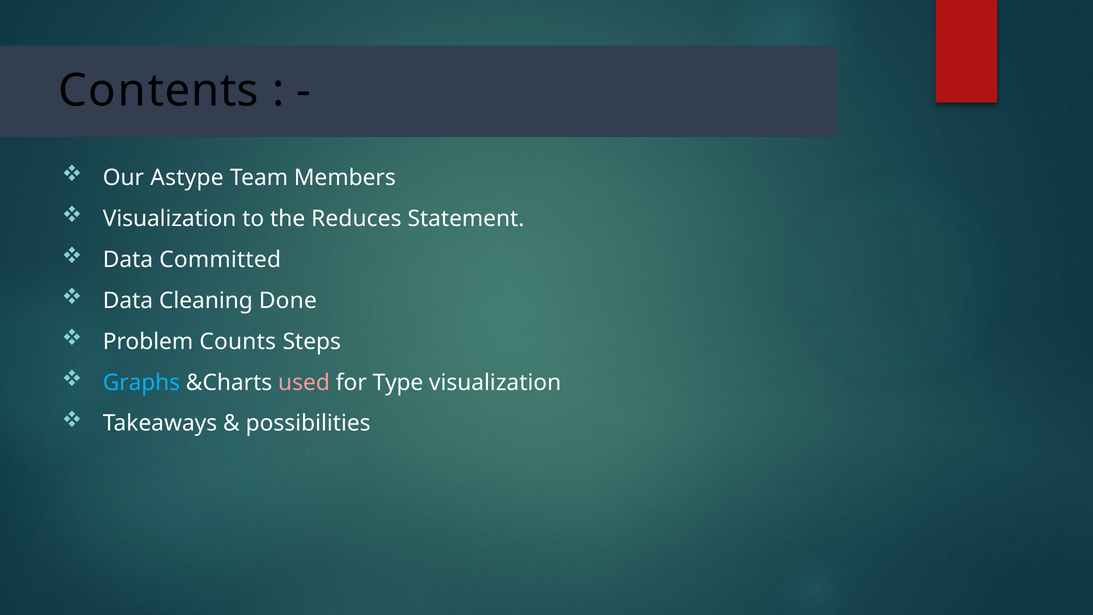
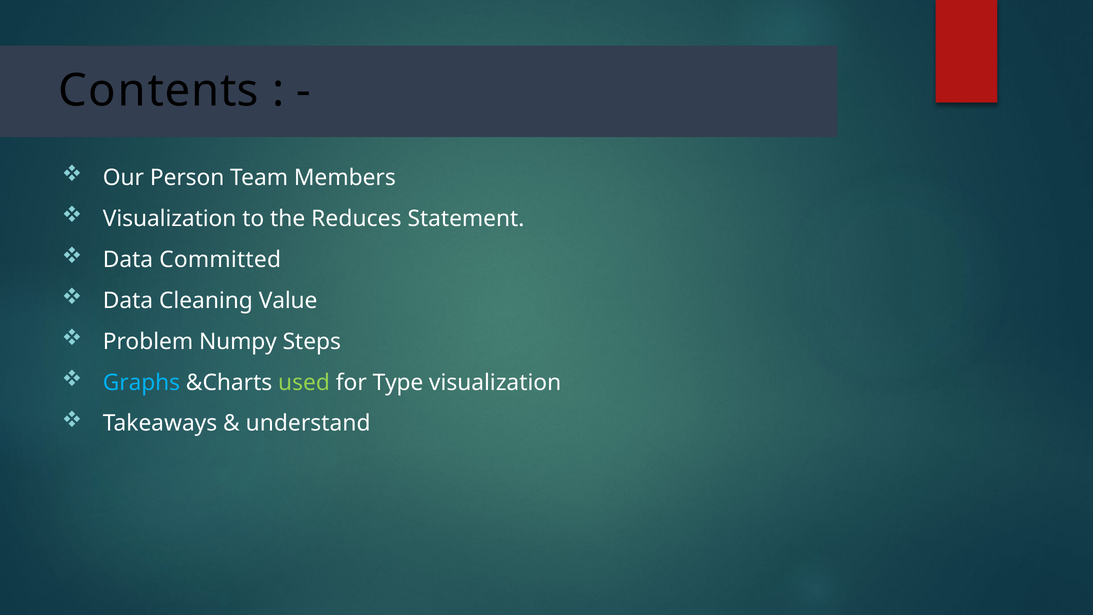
Astype: Astype -> Person
Done: Done -> Value
Counts: Counts -> Numpy
used colour: pink -> light green
possibilities: possibilities -> understand
